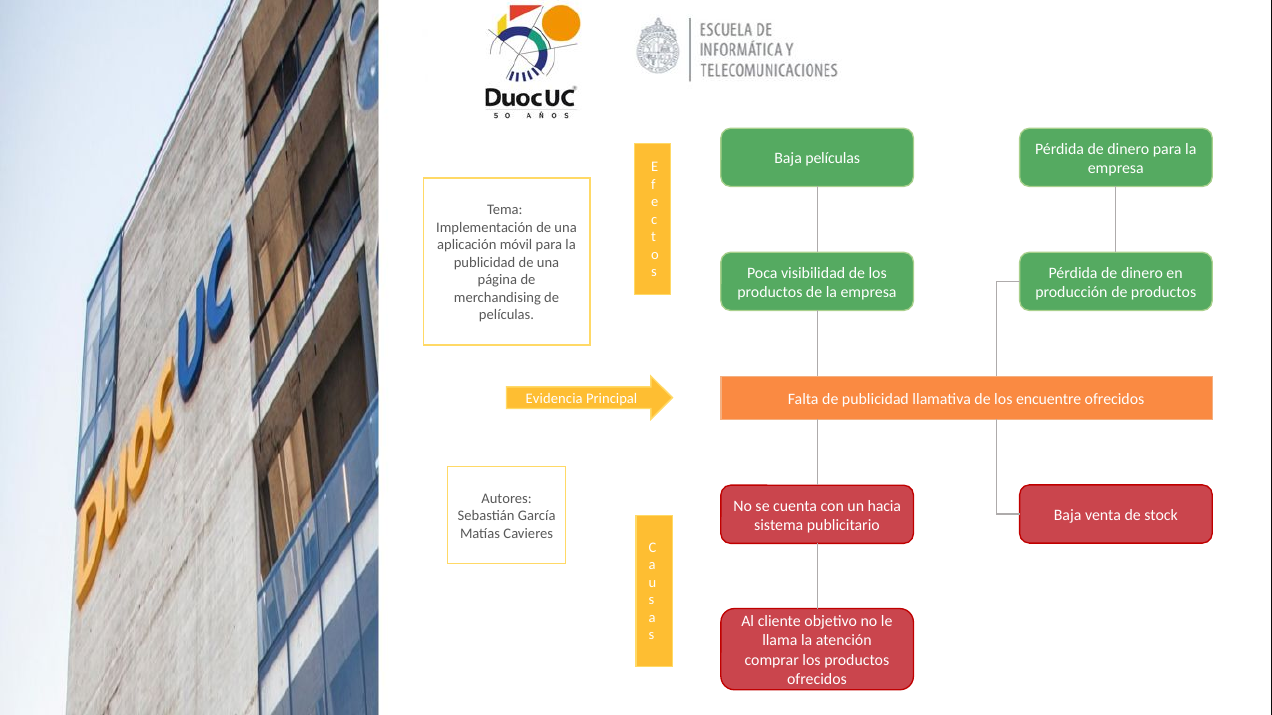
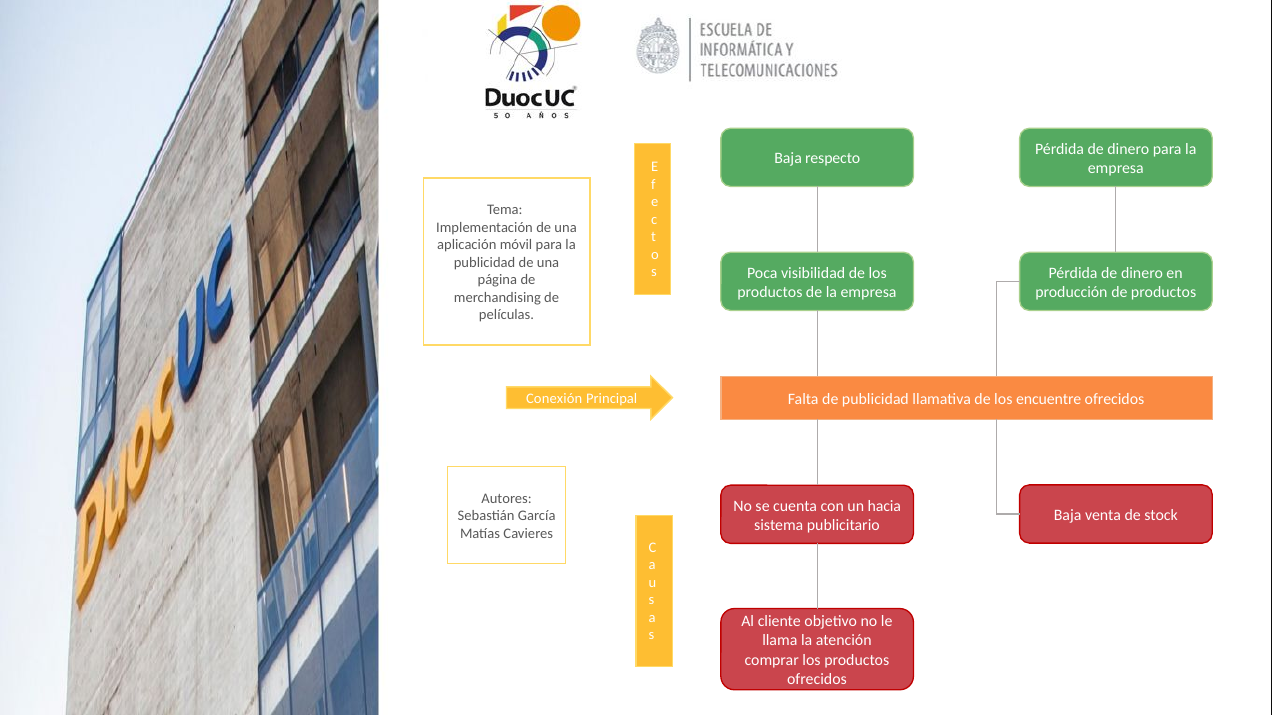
Baja películas: películas -> respecto
Evidencia: Evidencia -> Conexión
